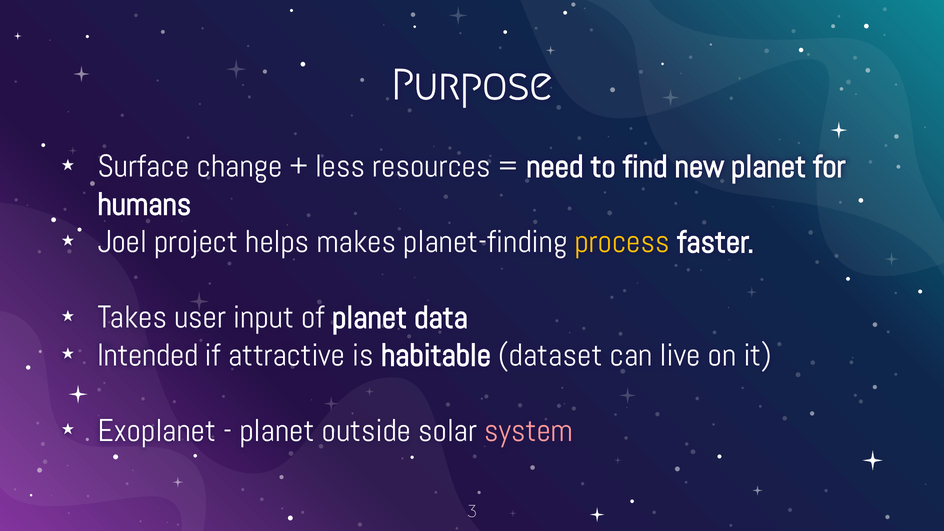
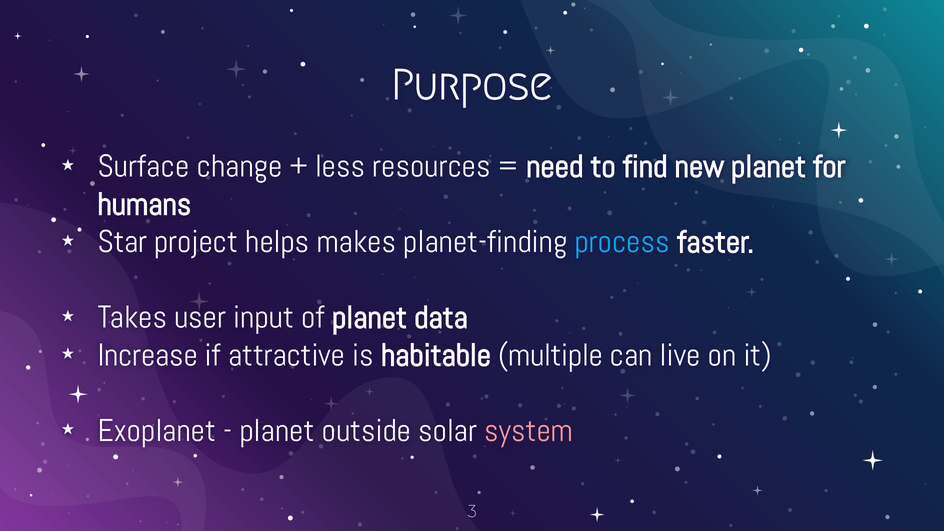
Joel: Joel -> Star
process colour: yellow -> light blue
Intended: Intended -> Increase
dataset: dataset -> multiple
